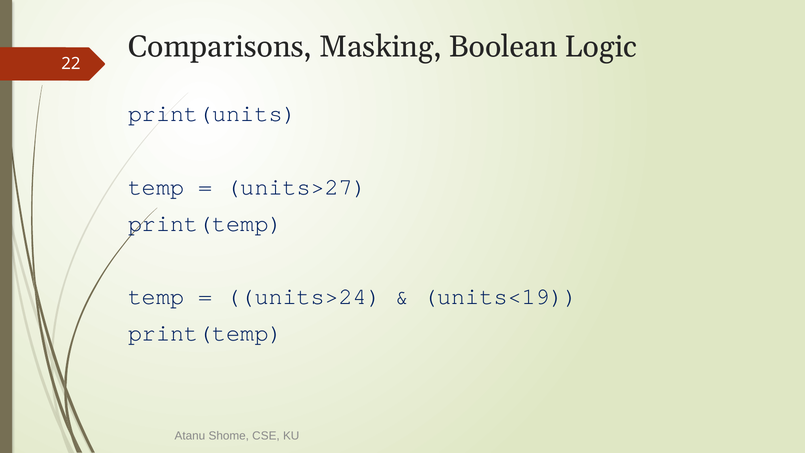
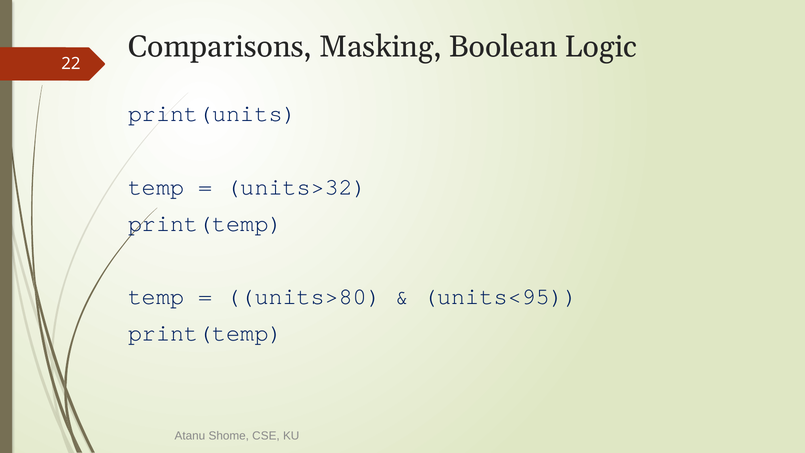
units>27: units>27 -> units>32
units>24: units>24 -> units>80
units<19: units<19 -> units<95
